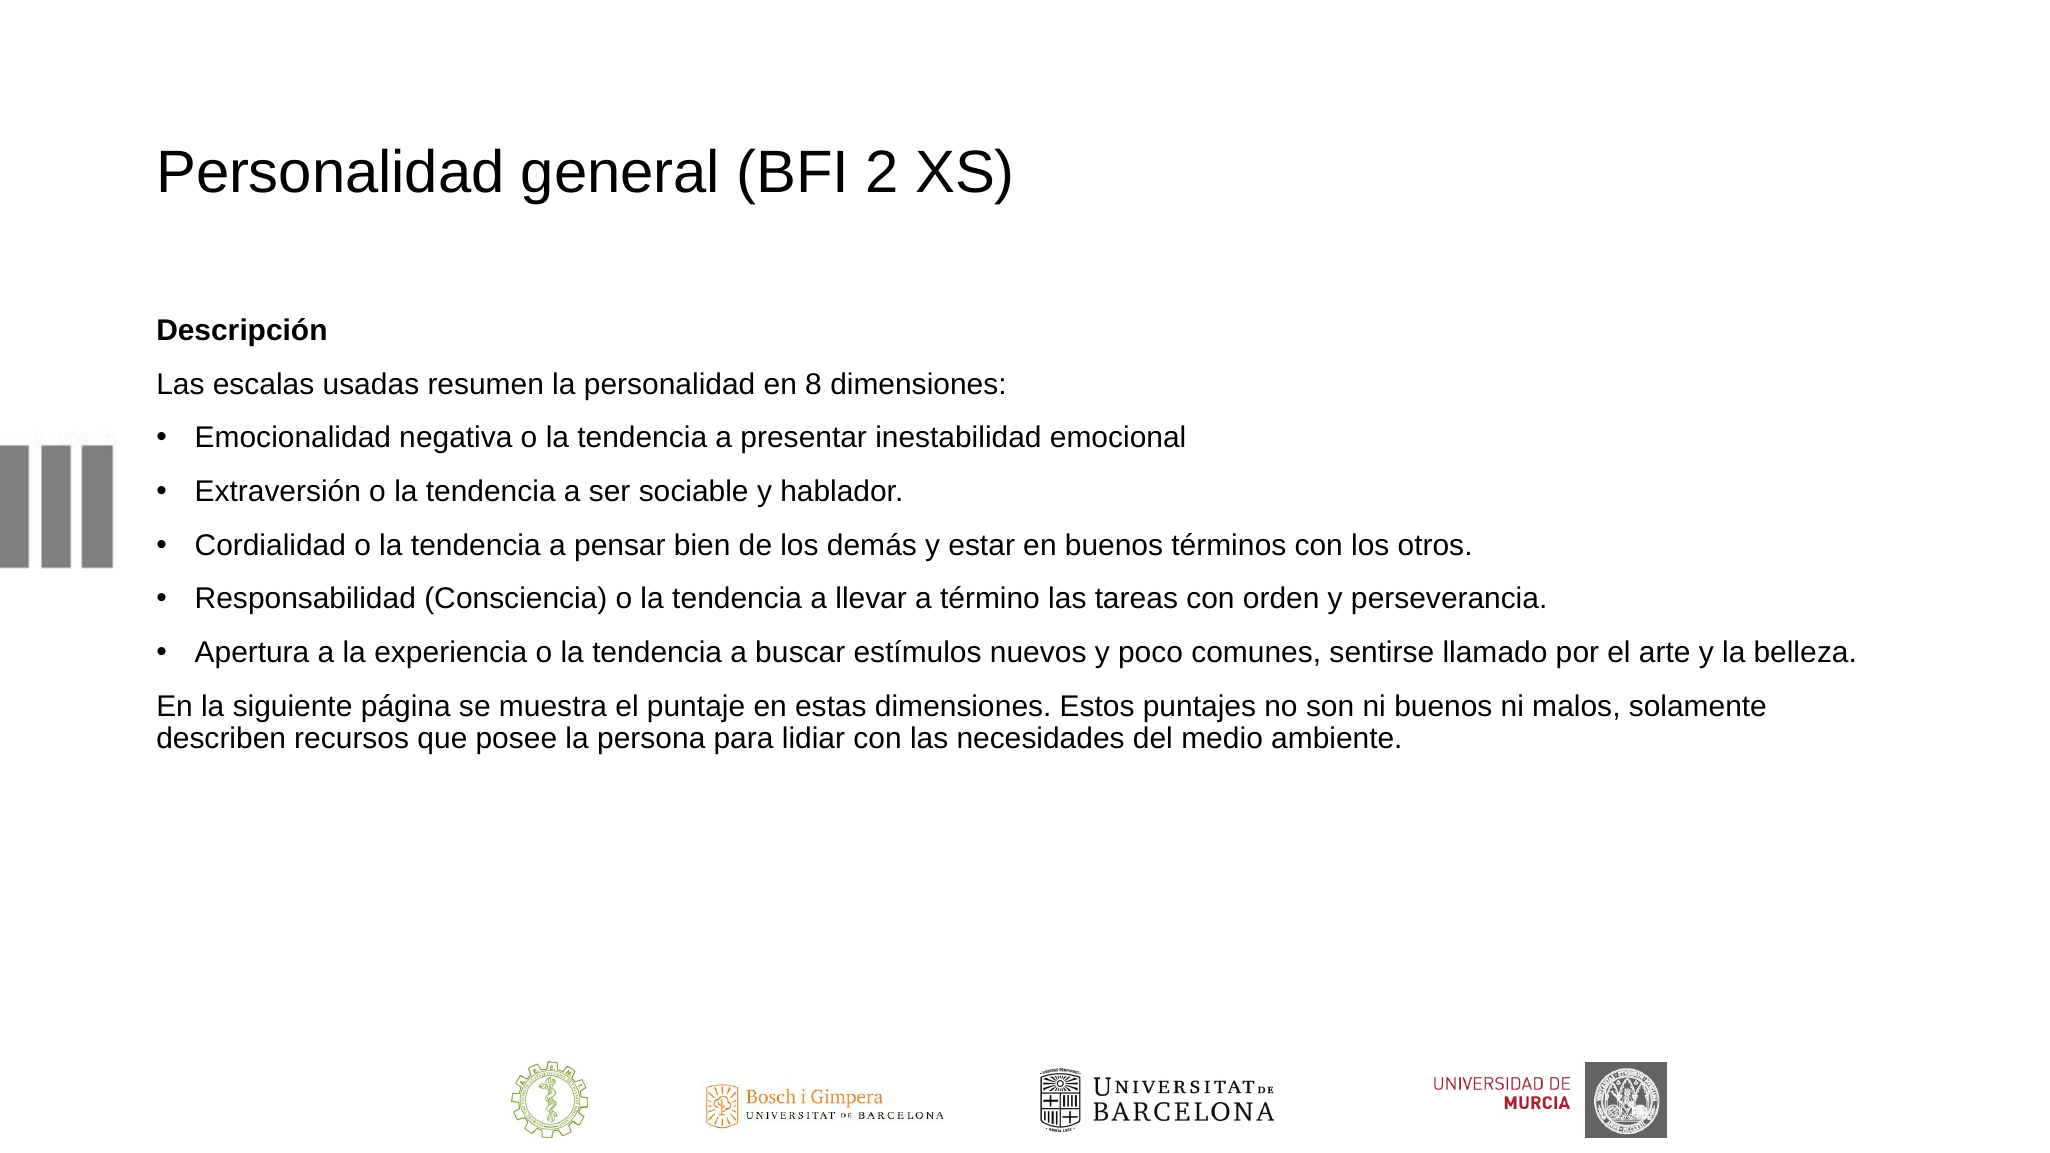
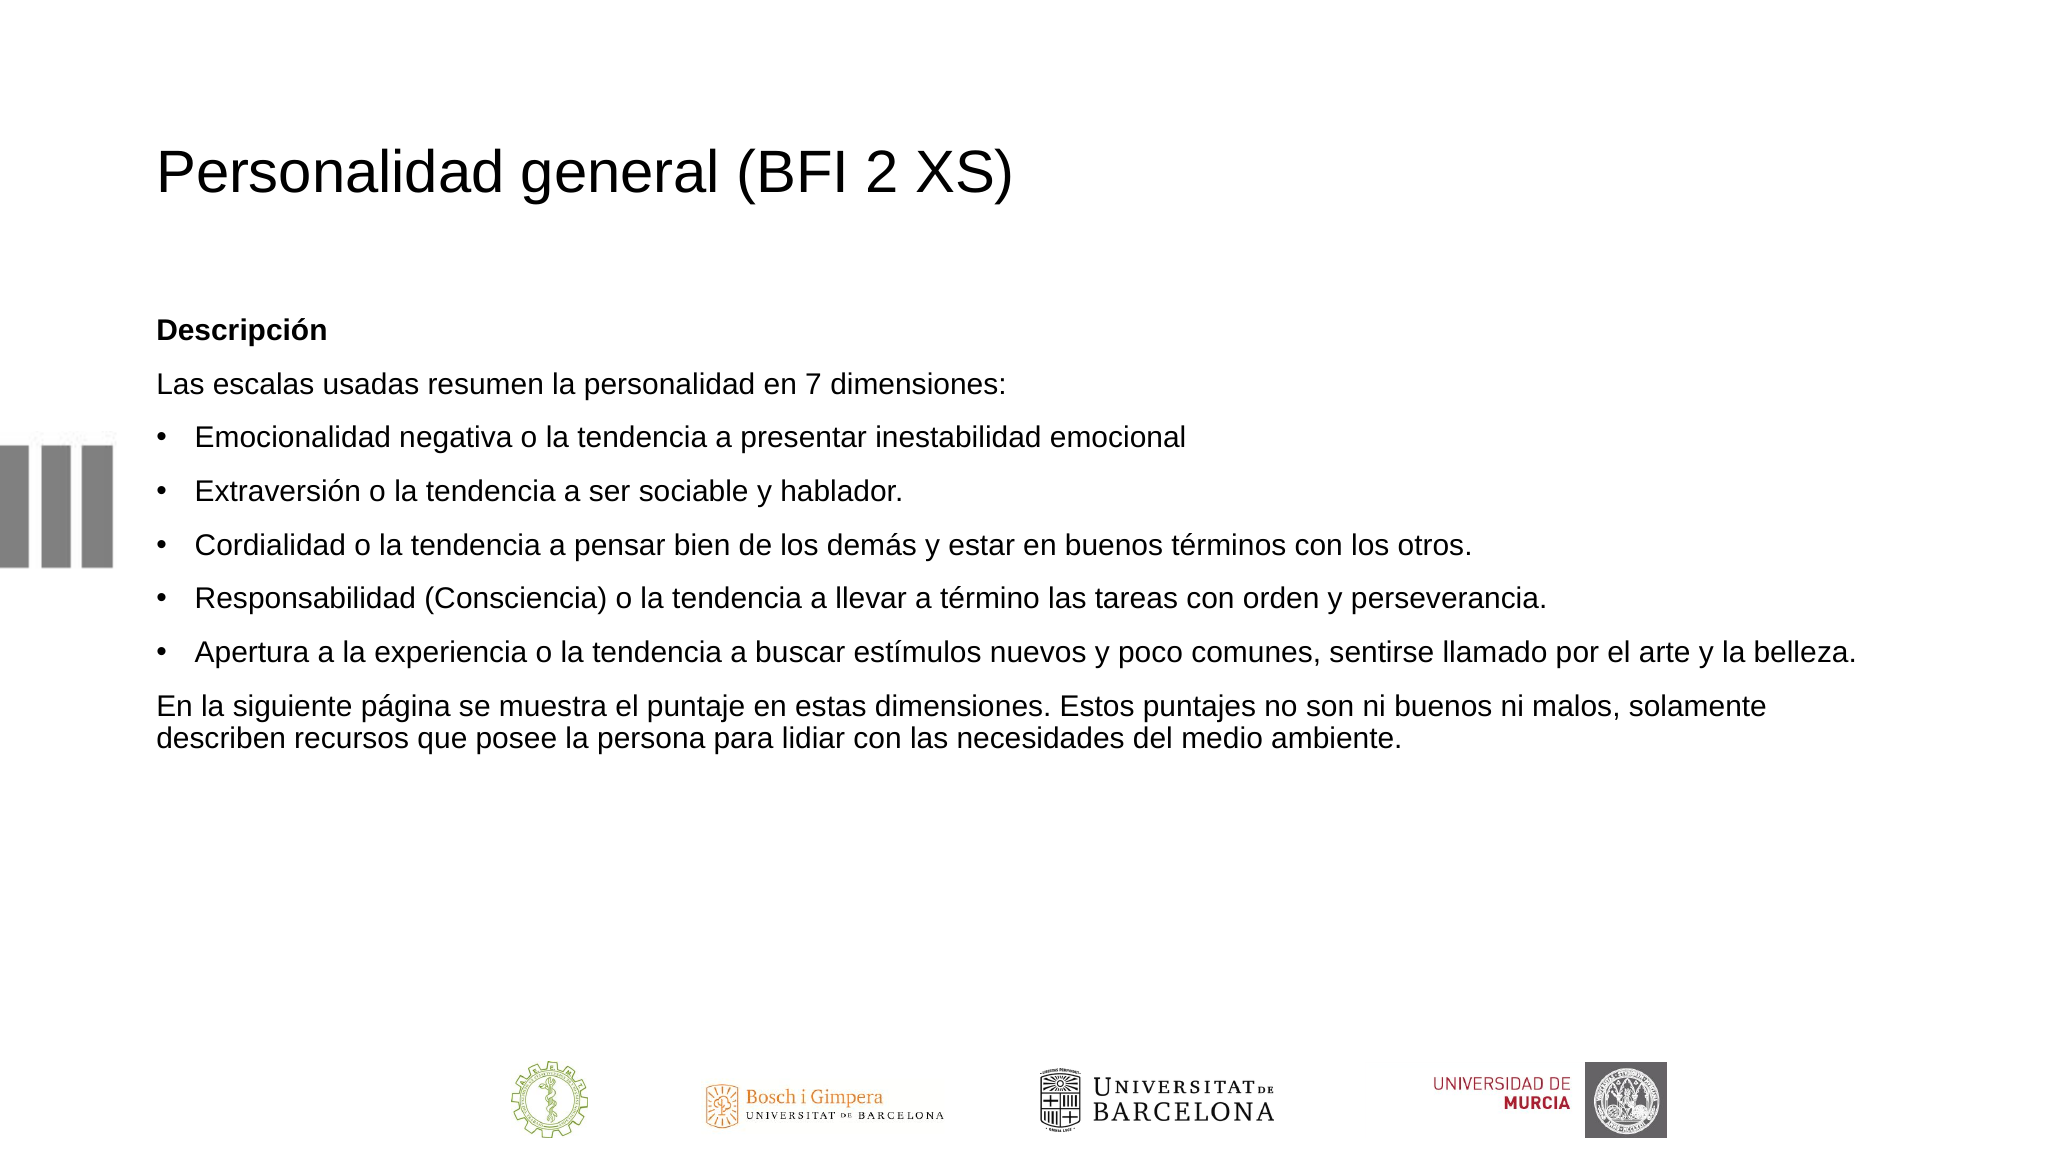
8: 8 -> 7
